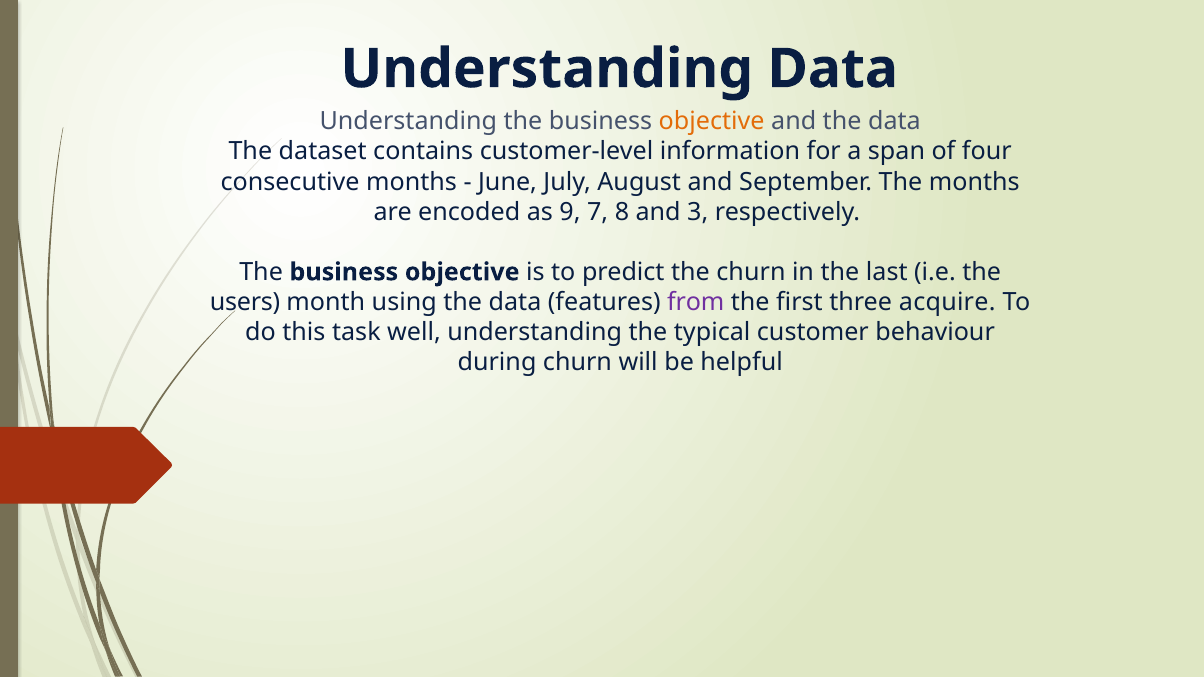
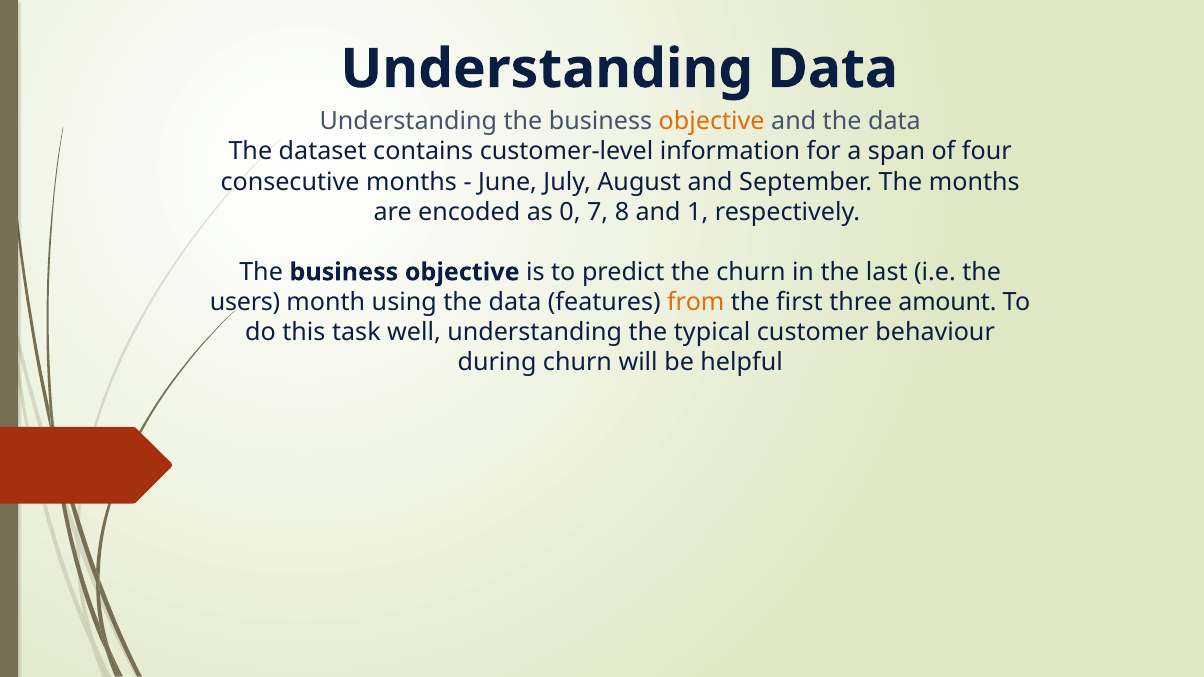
9: 9 -> 0
3: 3 -> 1
from colour: purple -> orange
acquire: acquire -> amount
